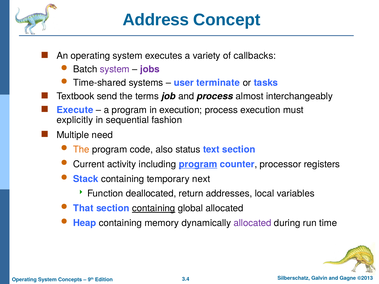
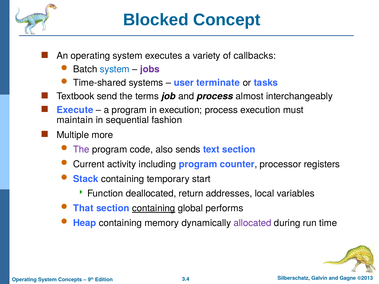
Address: Address -> Blocked
system at (115, 69) colour: purple -> blue
explicitly: explicitly -> maintain
need: need -> more
The at (81, 150) colour: orange -> purple
status: status -> sends
program at (198, 164) underline: present -> none
next: next -> start
global allocated: allocated -> performs
